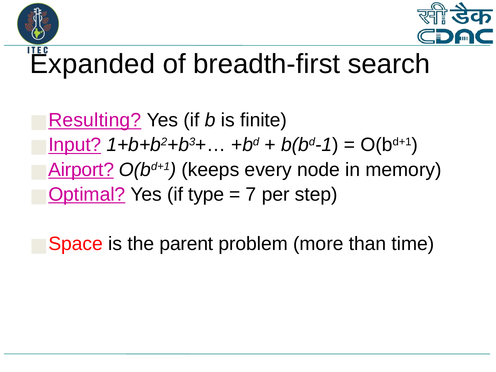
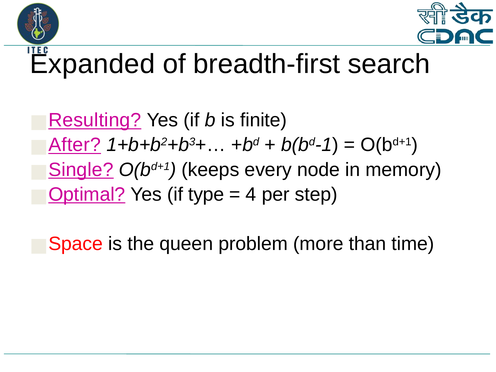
Input: Input -> After
Airport: Airport -> Single
7: 7 -> 4
parent: parent -> queen
